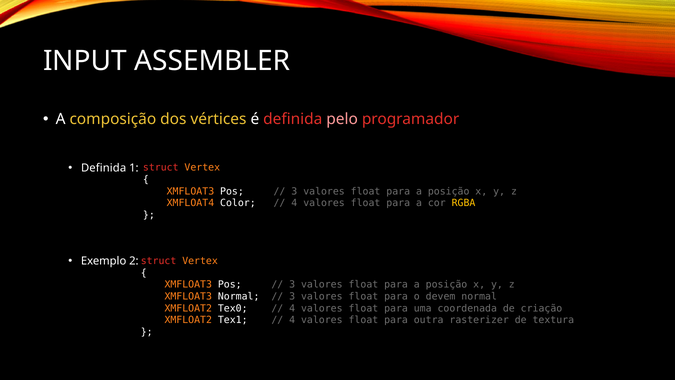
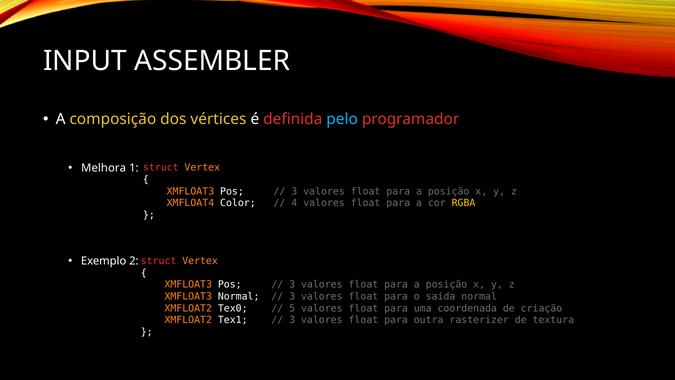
pelo colour: pink -> light blue
Definida at (104, 168): Definida -> Melhora
devem: devem -> saída
4 at (292, 308): 4 -> 5
4 at (292, 320): 4 -> 3
